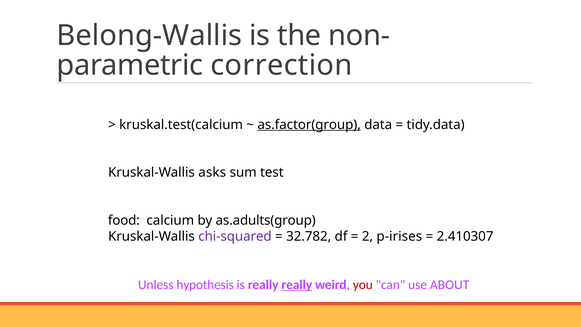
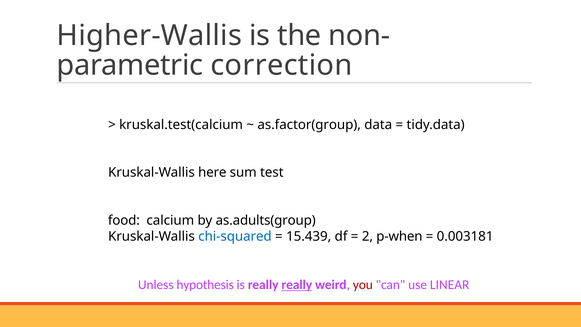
Belong-Wallis: Belong-Wallis -> Higher-Wallis
as.factor(group underline: present -> none
asks: asks -> here
chi-squared colour: purple -> blue
32.782: 32.782 -> 15.439
p-irises: p-irises -> p-when
2.410307: 2.410307 -> 0.003181
ABOUT: ABOUT -> LINEAR
